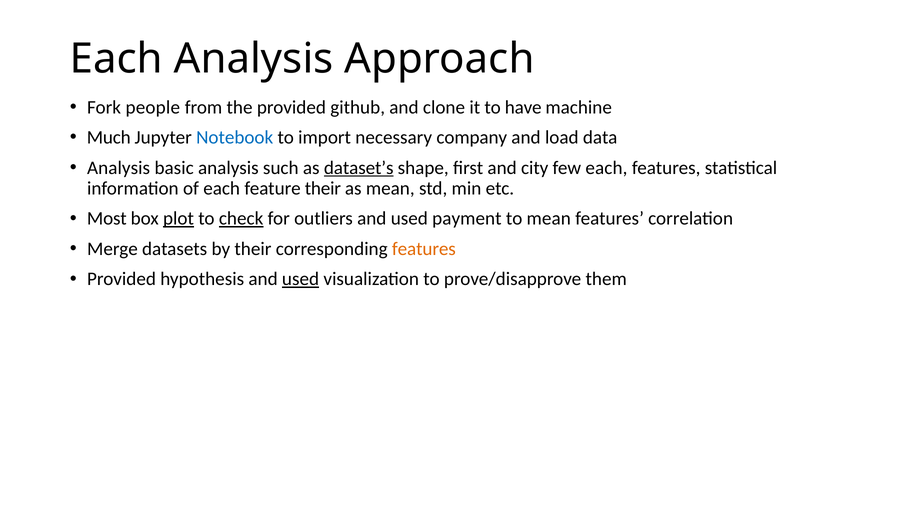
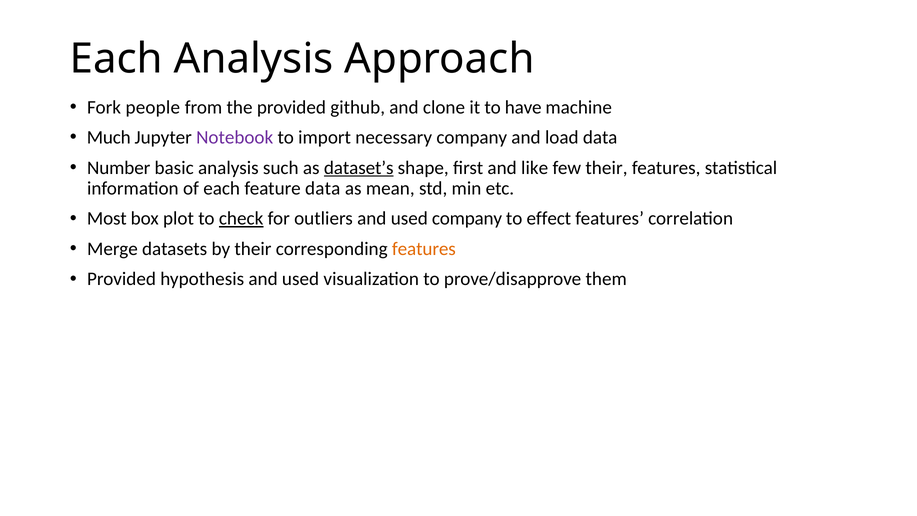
Notebook colour: blue -> purple
Analysis at (119, 168): Analysis -> Number
city: city -> like
few each: each -> their
feature their: their -> data
plot underline: present -> none
used payment: payment -> company
to mean: mean -> effect
used at (301, 279) underline: present -> none
